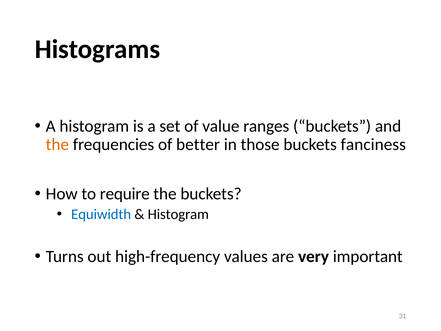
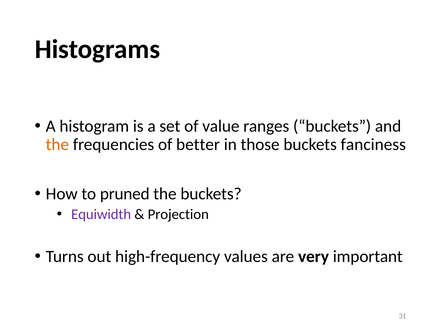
require: require -> pruned
Equiwidth colour: blue -> purple
Histogram at (178, 214): Histogram -> Projection
